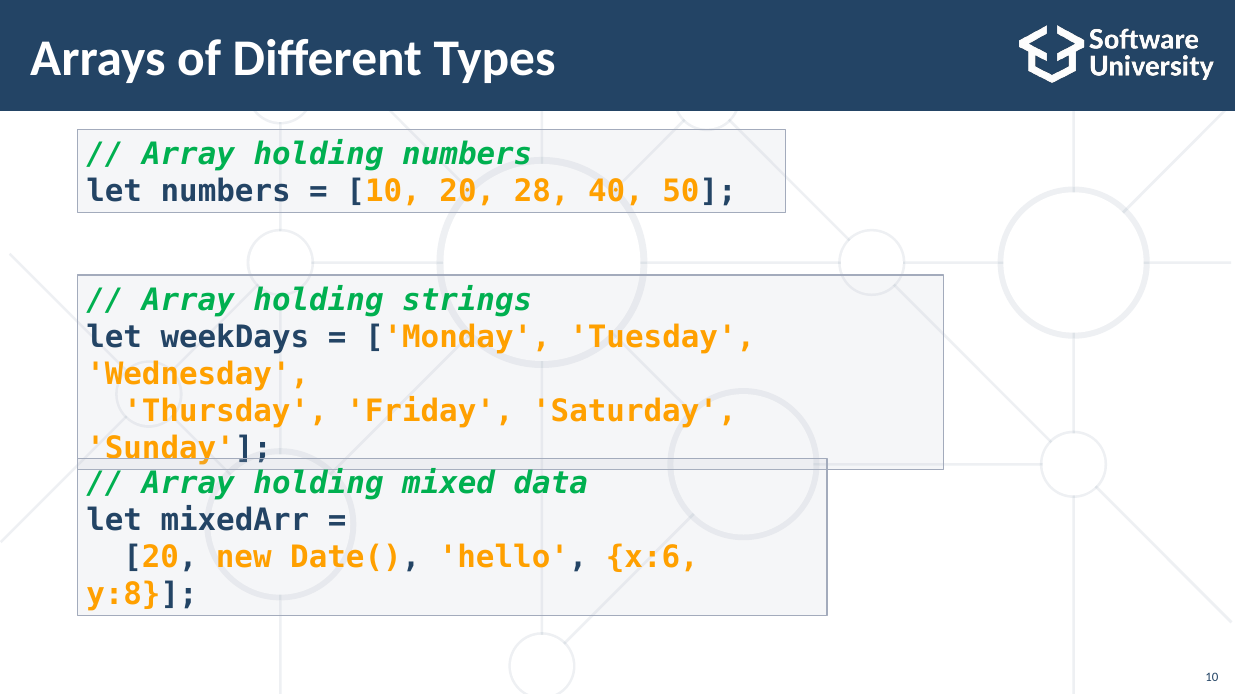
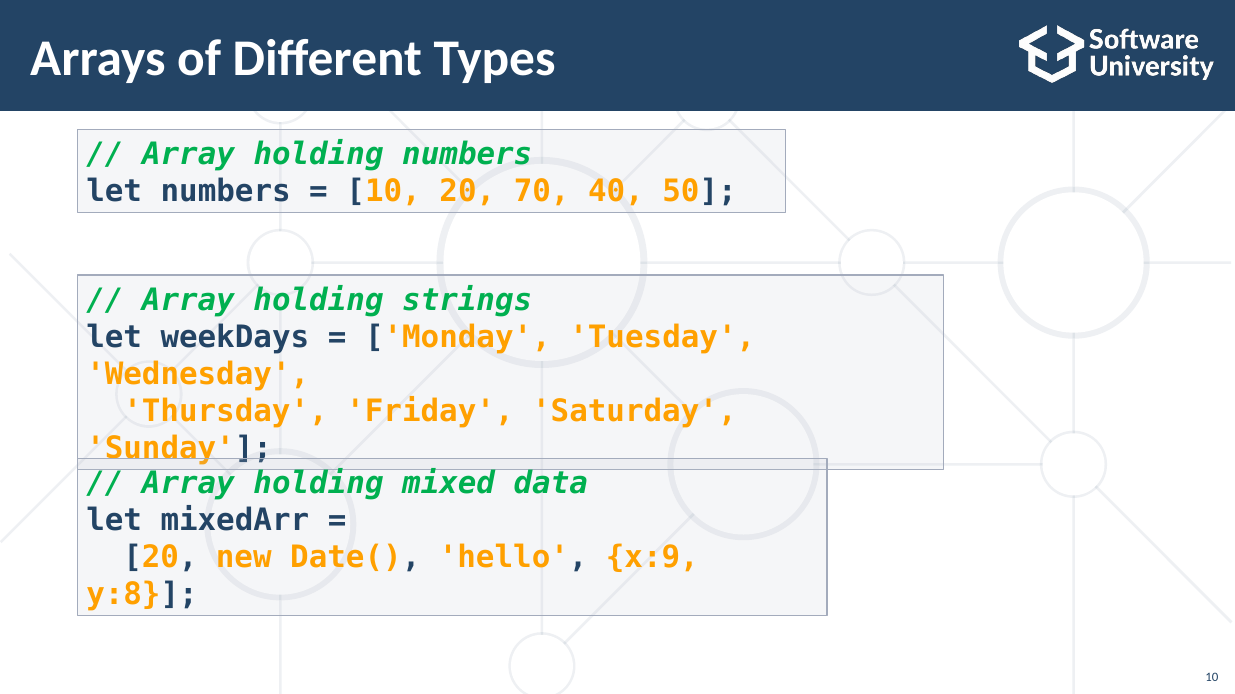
28: 28 -> 70
x:6: x:6 -> x:9
